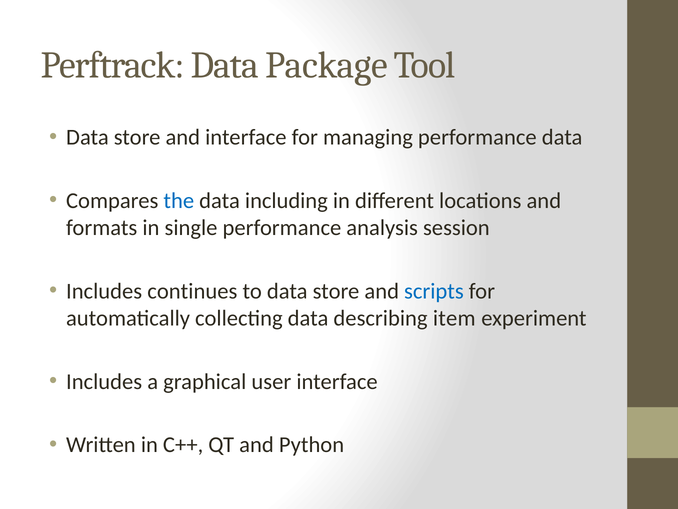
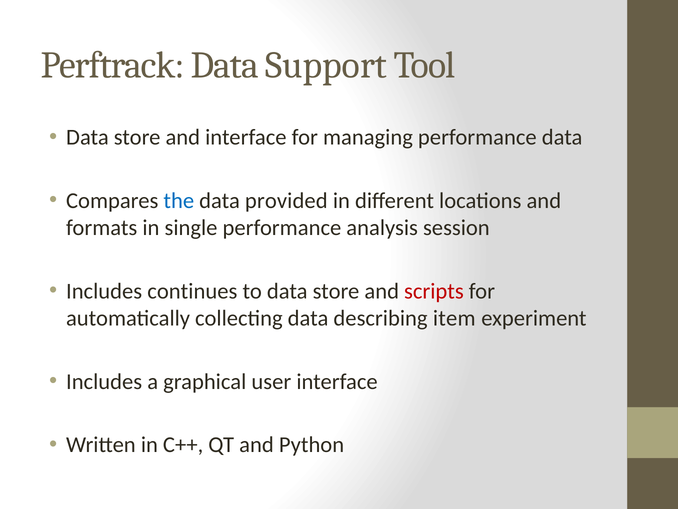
Package: Package -> Support
including: including -> provided
scripts colour: blue -> red
